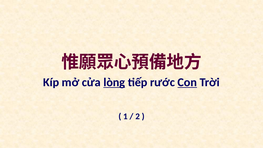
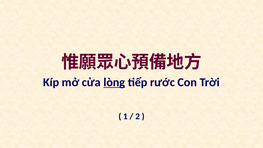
Con underline: present -> none
